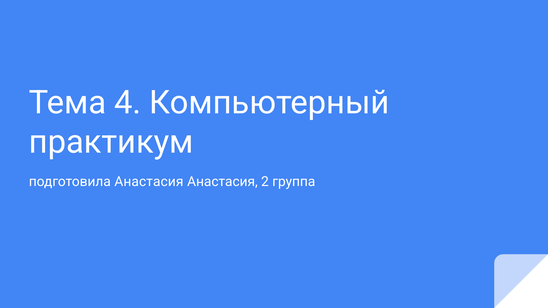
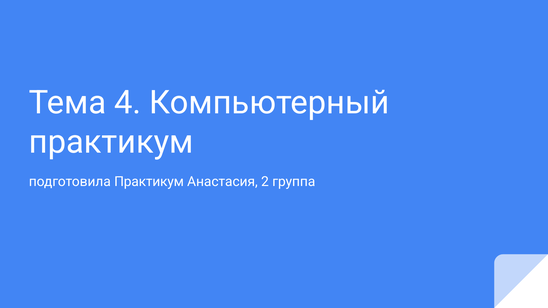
подготовила Анастасия: Анастасия -> Практикум
